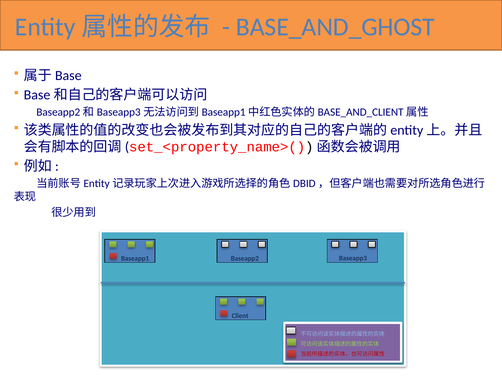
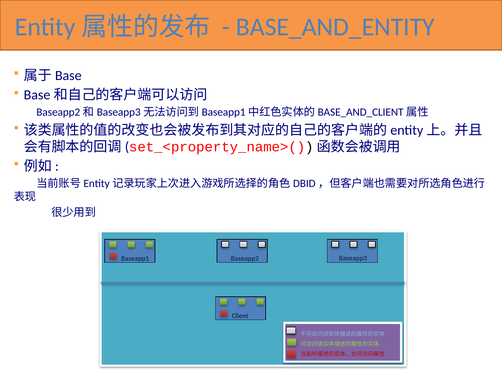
BASE_AND_GHOST: BASE_AND_GHOST -> BASE_AND_ENTITY
